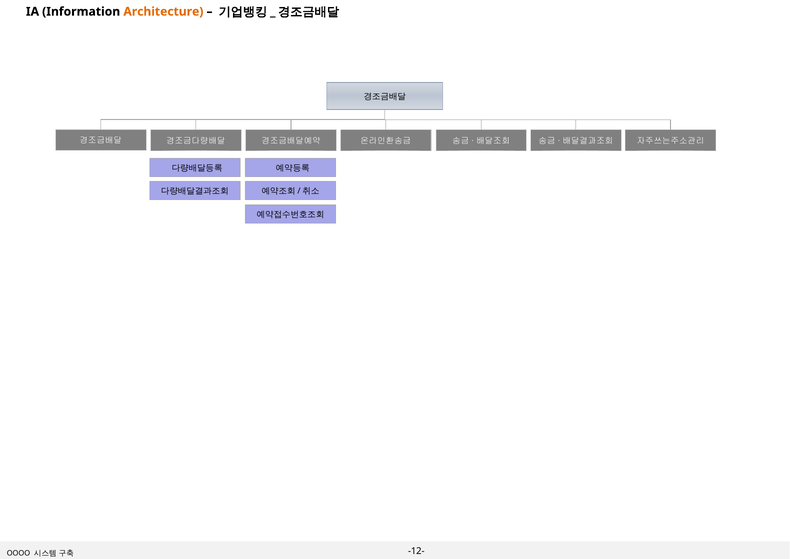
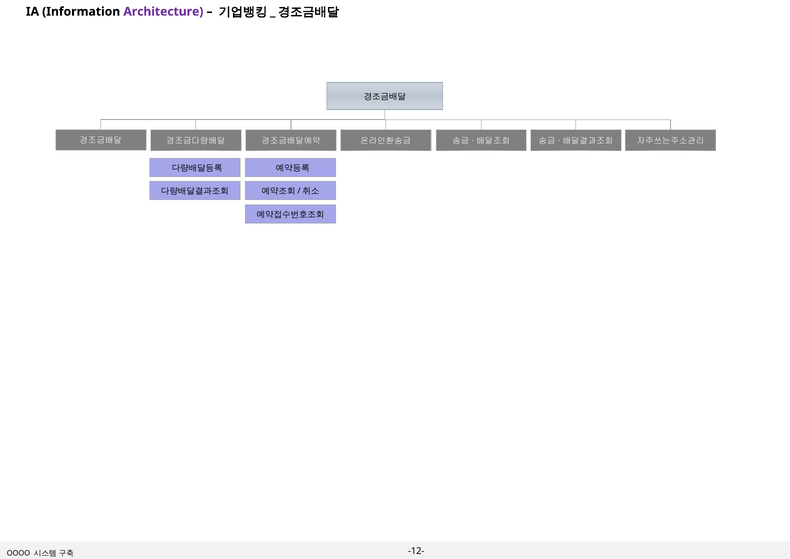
Architecture colour: orange -> purple
